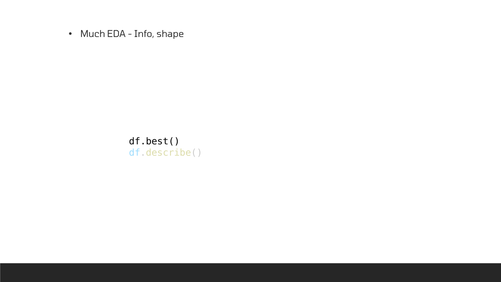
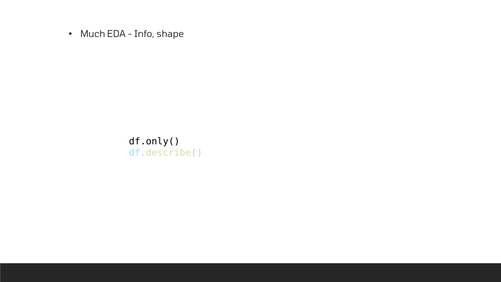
df.best(: df.best( -> df.only(
